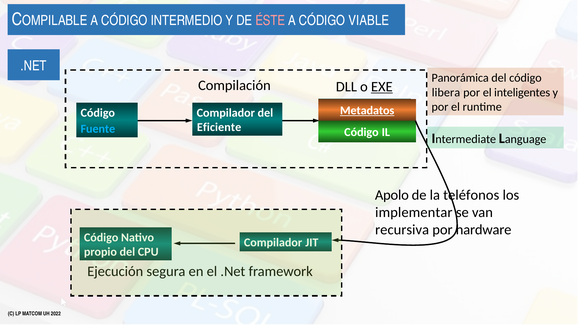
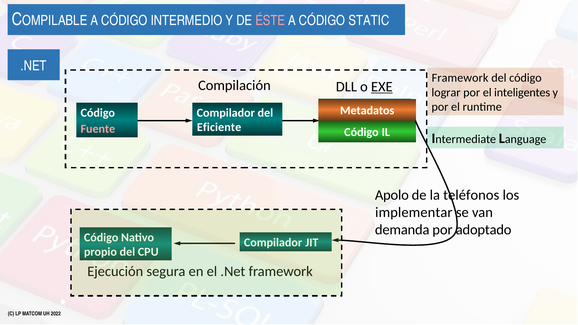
VIABLE: VIABLE -> STATIC
Panorámica at (460, 78): Panorámica -> Framework
libera: libera -> lograr
Metadatos underline: present -> none
Fuente colour: light blue -> pink
recursiva: recursiva -> demanda
hardware: hardware -> adoptado
